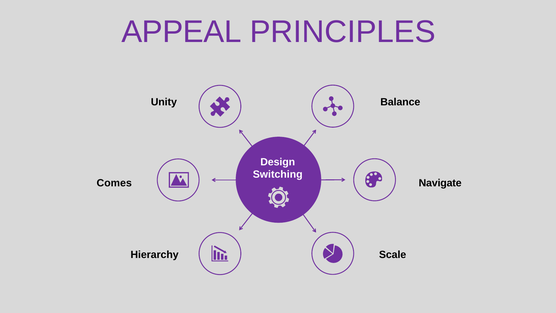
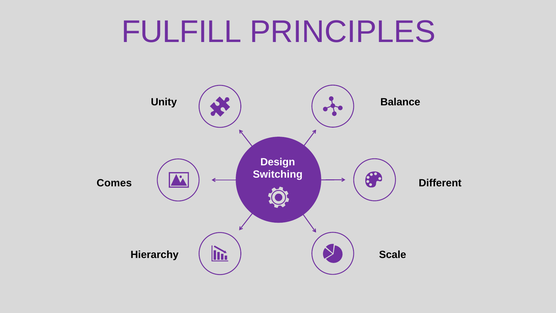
APPEAL: APPEAL -> FULFILL
Navigate: Navigate -> Different
